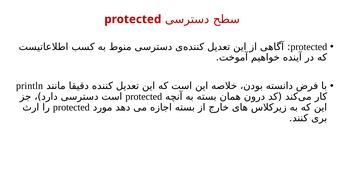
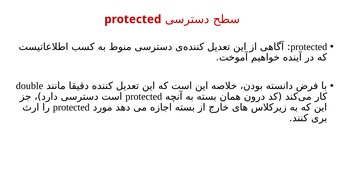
println: println -> double
